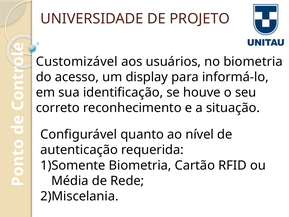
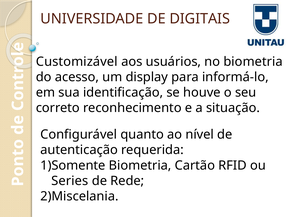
PROJETO: PROJETO -> DIGITAIS
Média: Média -> Series
